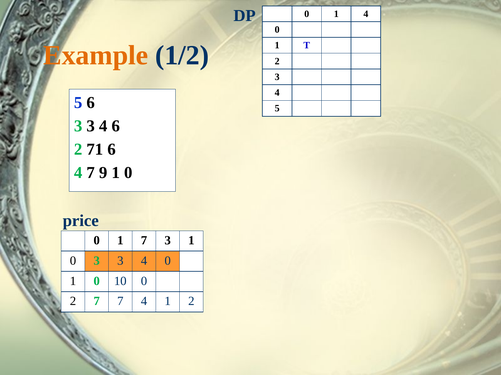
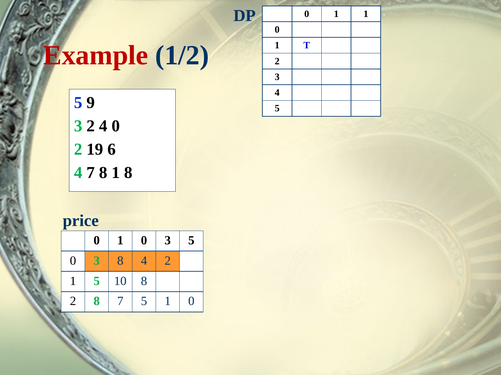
1 4: 4 -> 1
Example colour: orange -> red
5 6: 6 -> 9
3 at (91, 126): 3 -> 2
4 6: 6 -> 0
71: 71 -> 19
7 9: 9 -> 8
0 at (128, 173): 0 -> 8
0 1 7: 7 -> 0
3 1: 1 -> 5
0 3 3: 3 -> 8
0 at (168, 261): 0 -> 2
0 at (97, 281): 0 -> 5
10 0: 0 -> 8
2 7: 7 -> 8
7 4: 4 -> 5
2 at (191, 302): 2 -> 0
